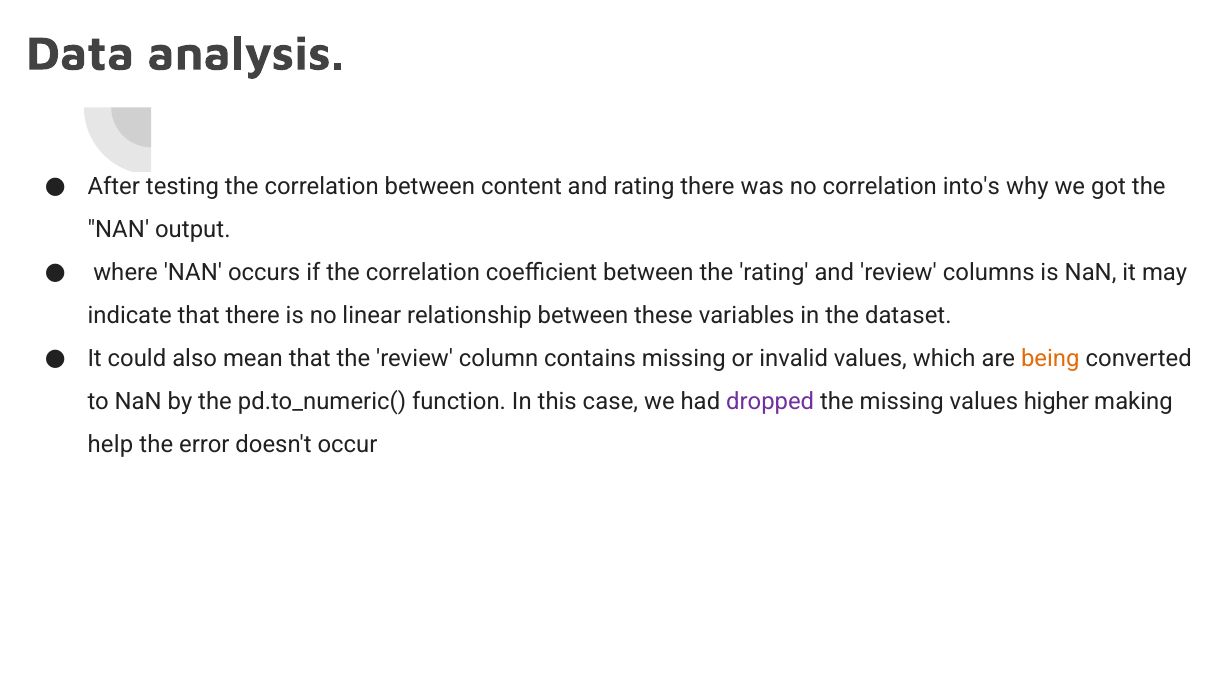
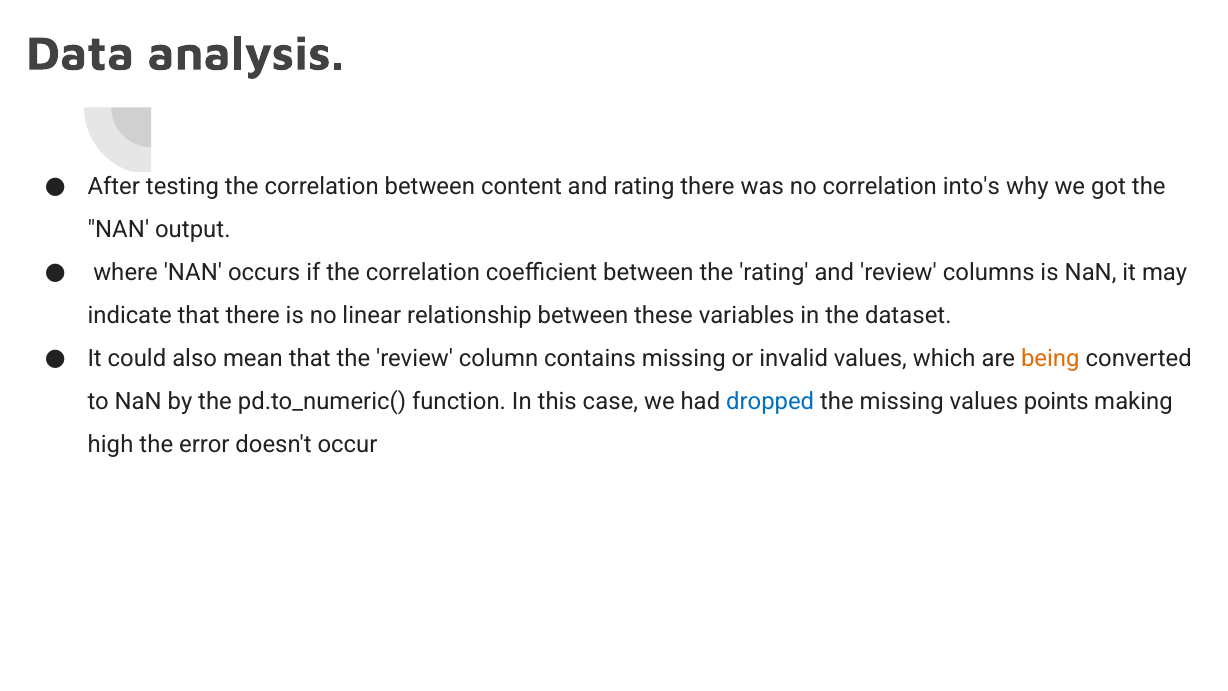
dropped colour: purple -> blue
higher: higher -> points
help: help -> high
